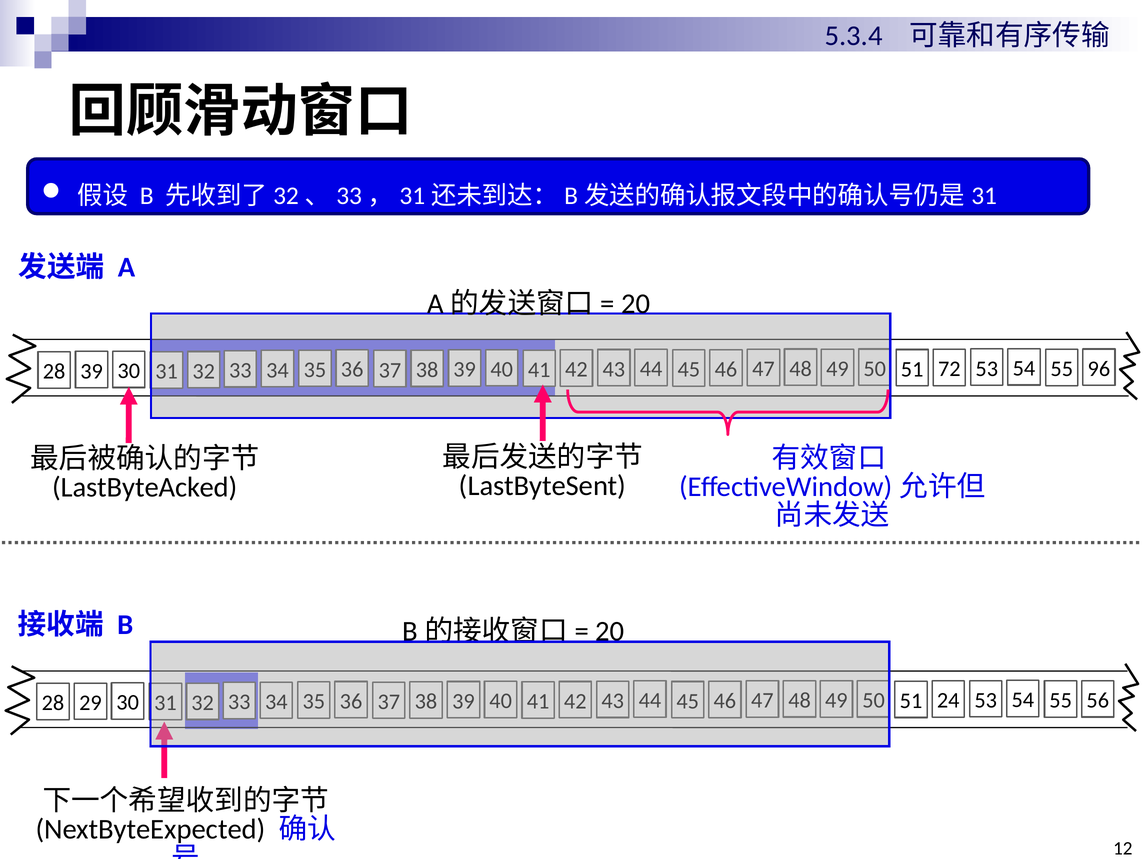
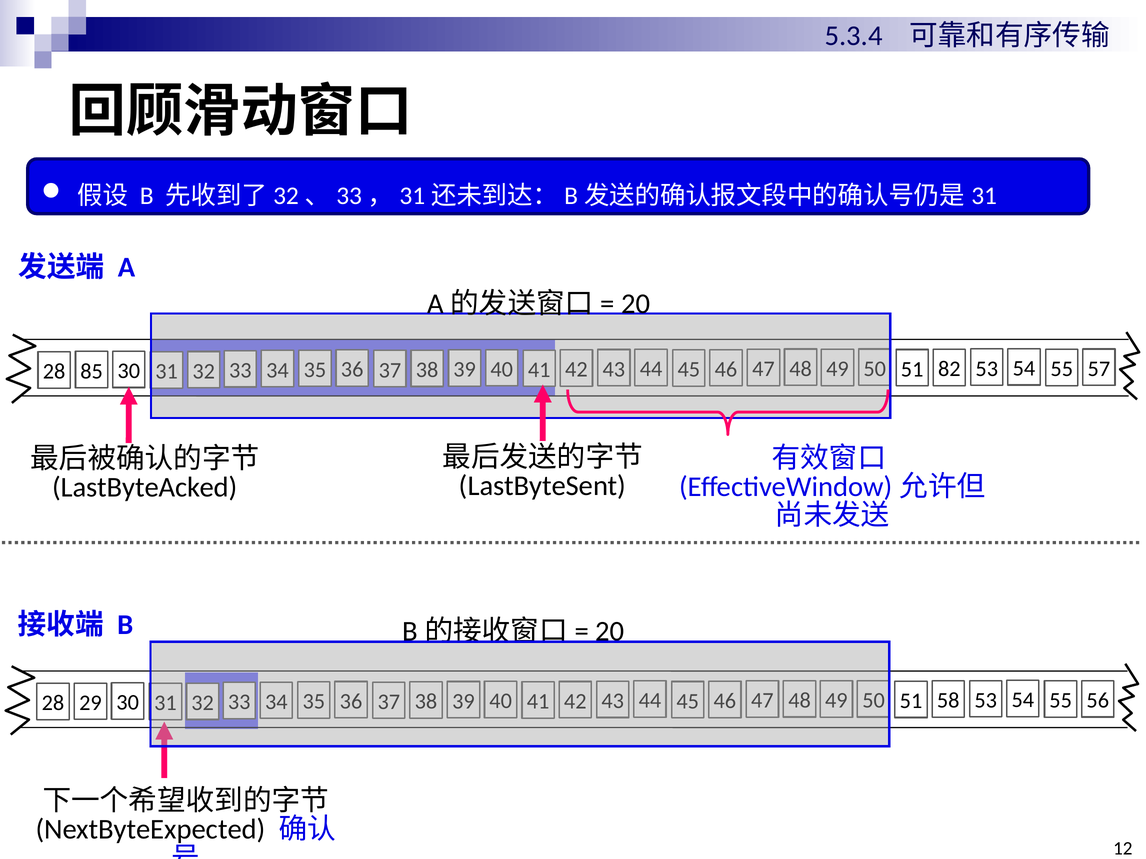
28 39: 39 -> 85
72: 72 -> 82
96: 96 -> 57
24: 24 -> 58
